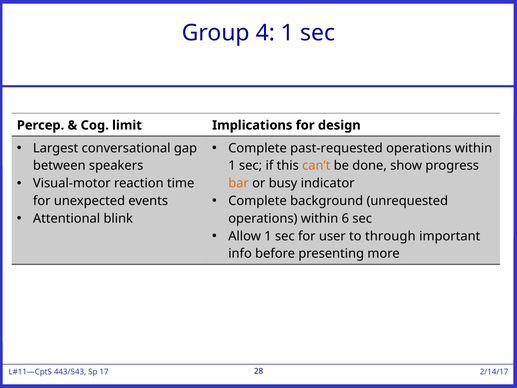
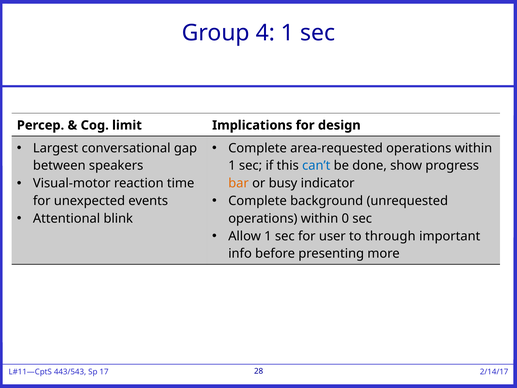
past-requested: past-requested -> area-requested
can’t colour: orange -> blue
6: 6 -> 0
